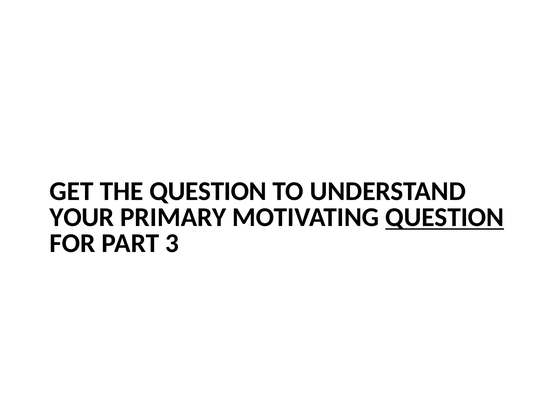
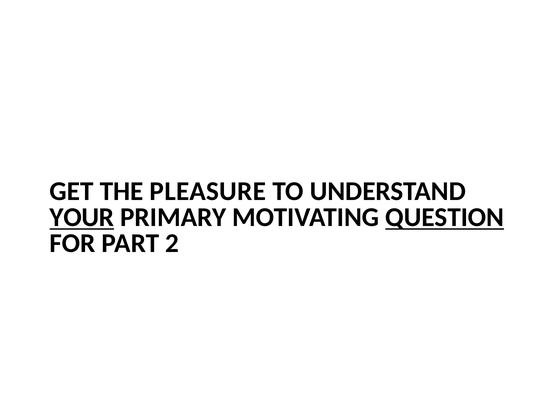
THE QUESTION: QUESTION -> PLEASURE
YOUR underline: none -> present
3: 3 -> 2
